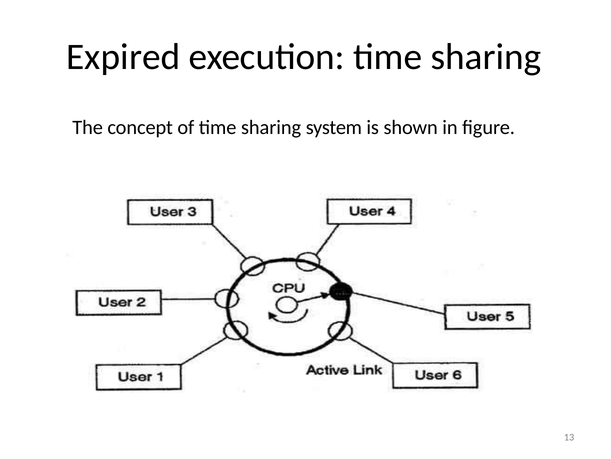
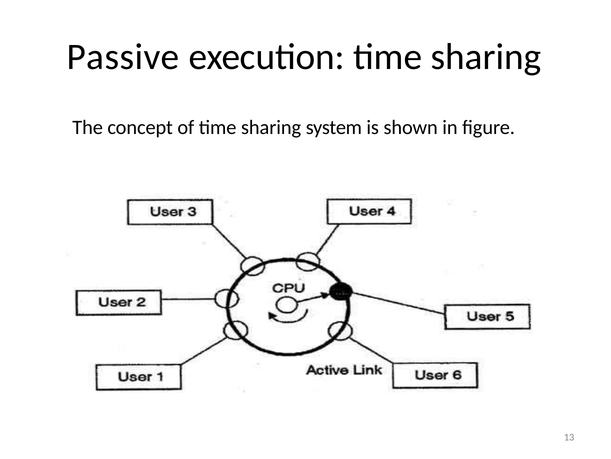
Expired: Expired -> Passive
